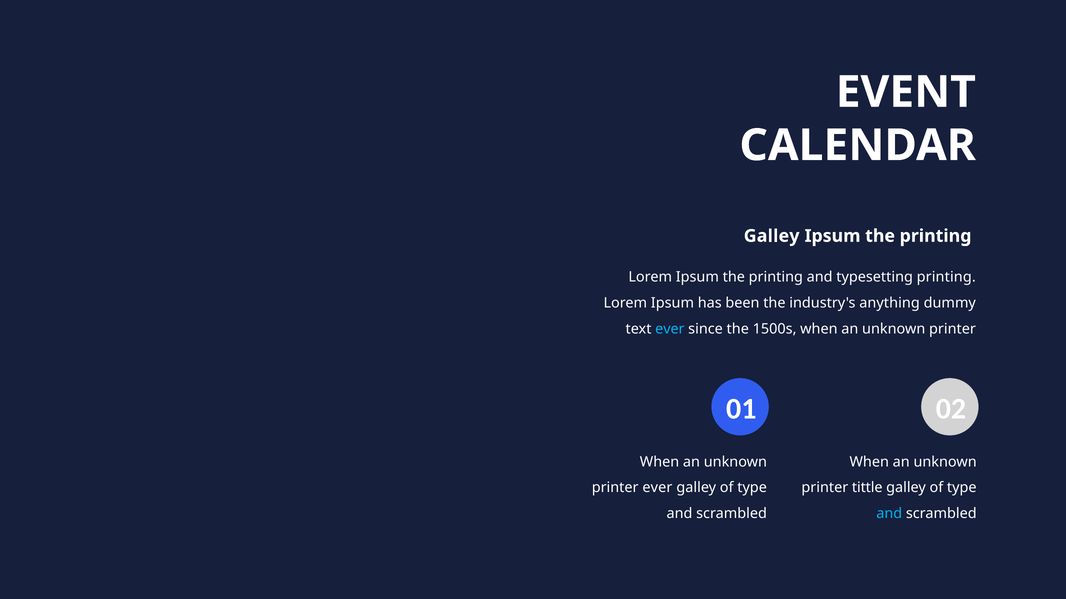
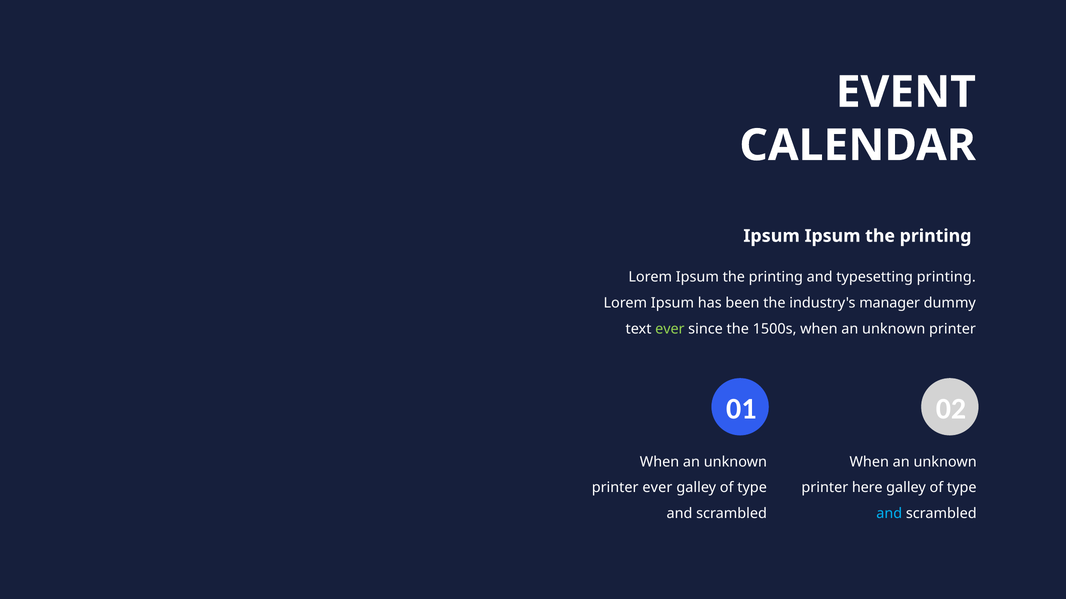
Galley at (772, 236): Galley -> Ipsum
anything: anything -> manager
ever at (670, 329) colour: light blue -> light green
tittle: tittle -> here
